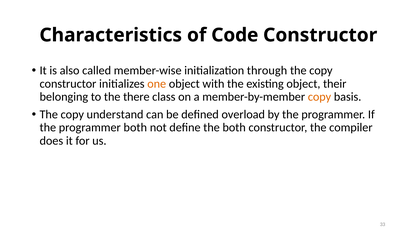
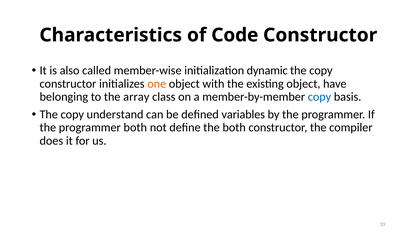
through: through -> dynamic
their: their -> have
there: there -> array
copy at (319, 97) colour: orange -> blue
overload: overload -> variables
